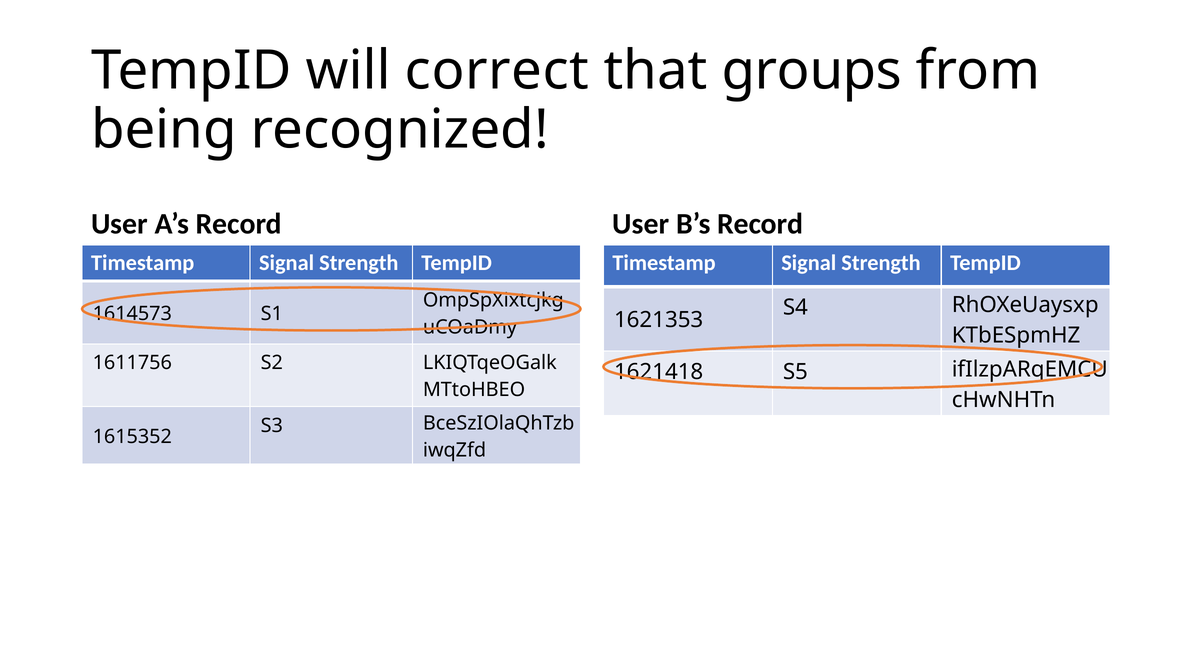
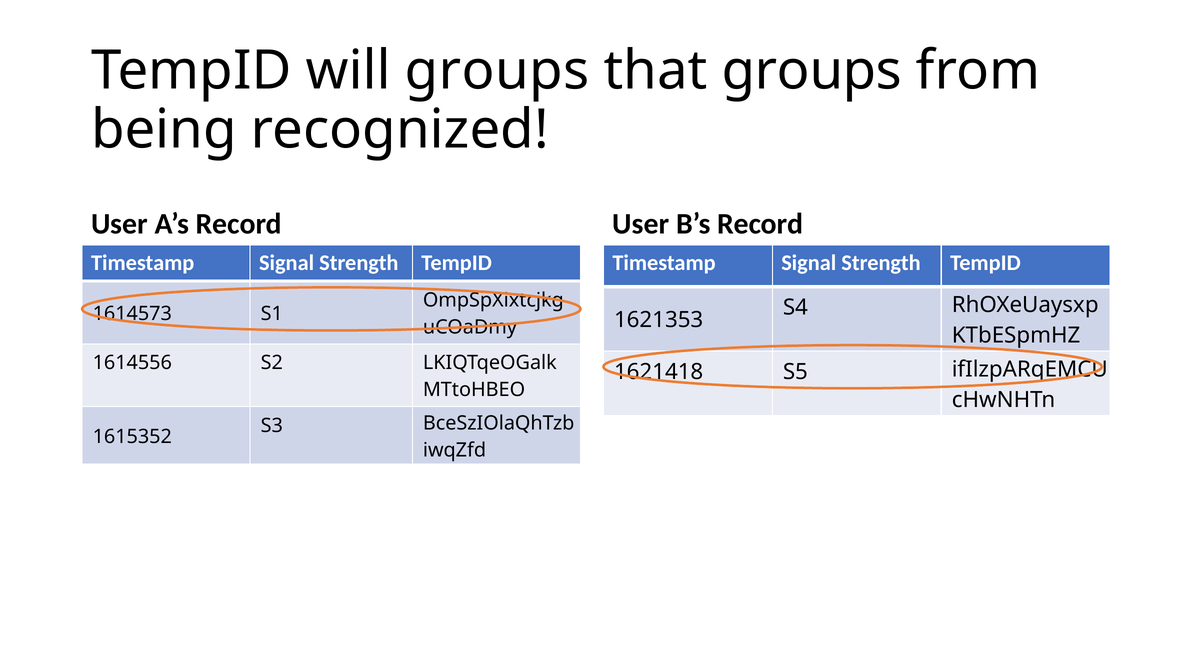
will correct: correct -> groups
1611756: 1611756 -> 1614556
